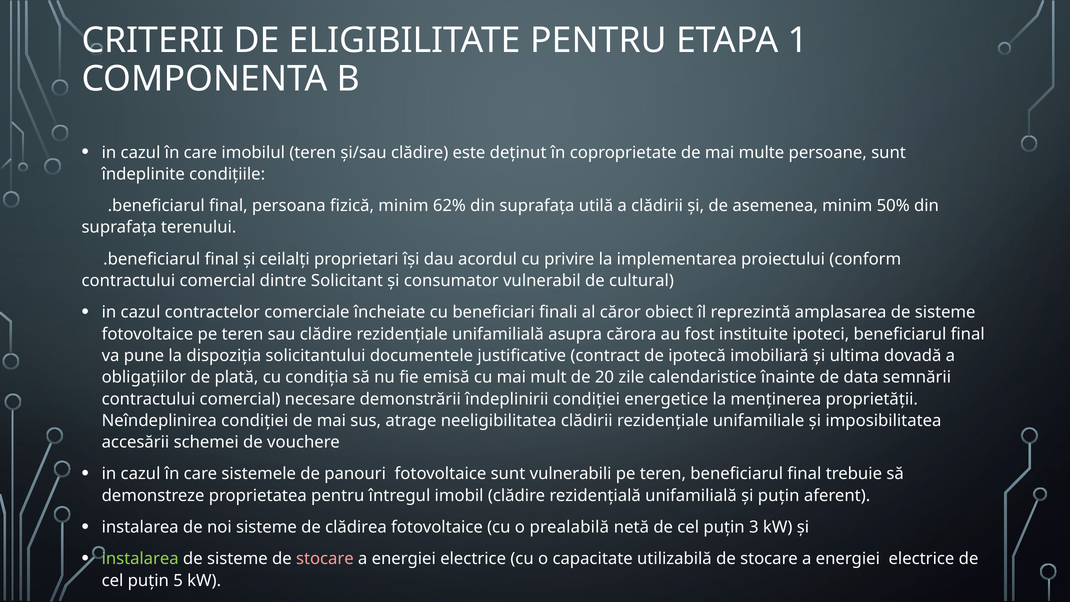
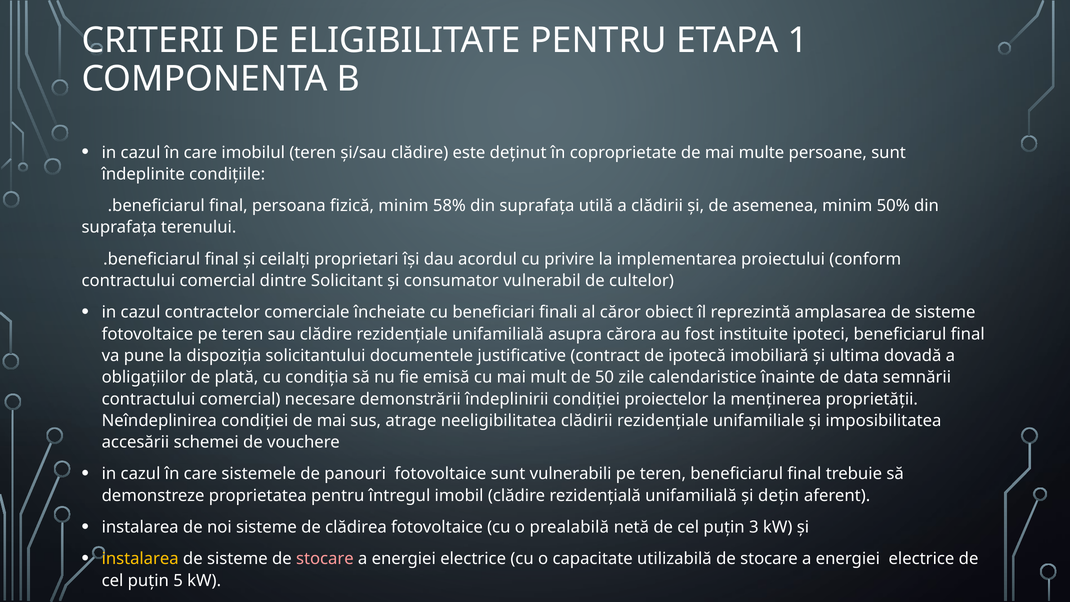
62%: 62% -> 58%
cultural: cultural -> cultelor
20: 20 -> 50
energetice: energetice -> proiectelor
și puțin: puțin -> dețin
instalarea at (140, 559) colour: light green -> yellow
